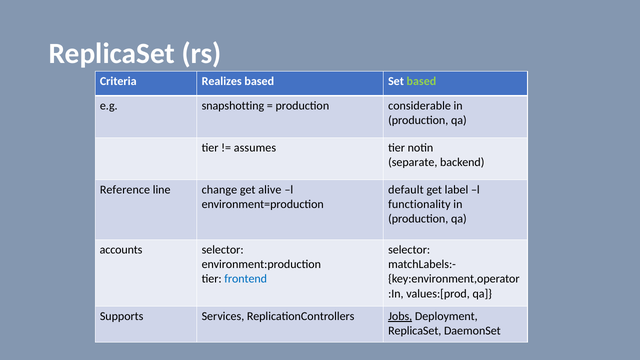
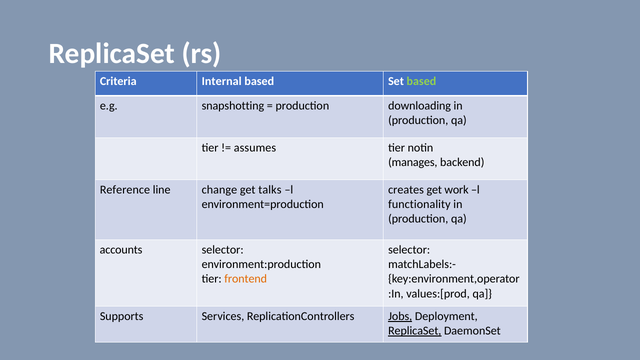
Realizes: Realizes -> Internal
considerable: considerable -> downloading
separate: separate -> manages
alive: alive -> talks
default: default -> creates
label: label -> work
frontend colour: blue -> orange
ReplicaSet at (415, 331) underline: none -> present
